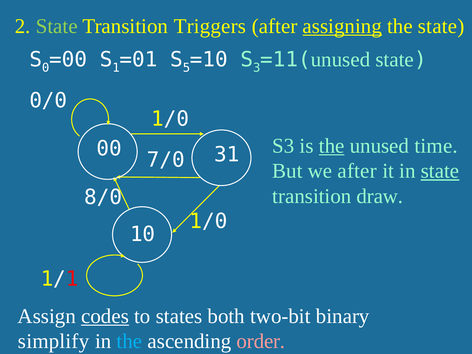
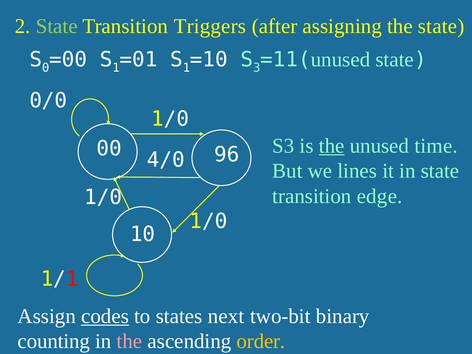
assigning underline: present -> none
5 at (186, 68): 5 -> 1
31: 31 -> 96
7/0: 7/0 -> 4/0
we after: after -> lines
state at (440, 171) underline: present -> none
draw: draw -> edge
8/0 at (103, 197): 8/0 -> 1/0
both: both -> next
simplify: simplify -> counting
the at (129, 341) colour: light blue -> pink
order colour: pink -> yellow
